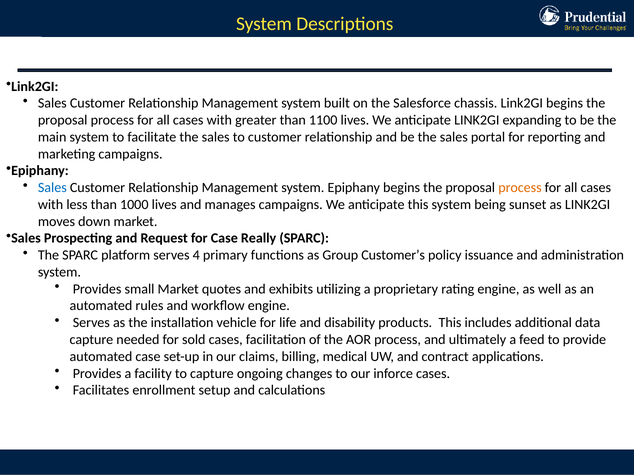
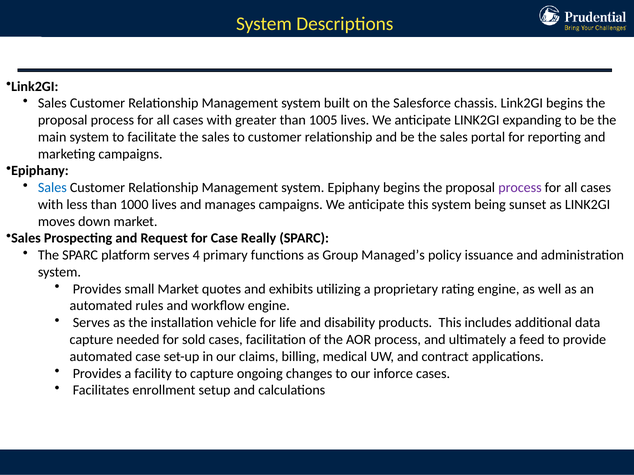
1100: 1100 -> 1005
process at (520, 188) colour: orange -> purple
Customer’s: Customer’s -> Managed’s
